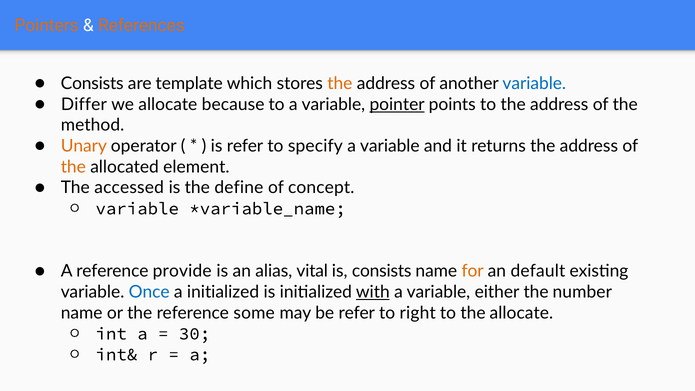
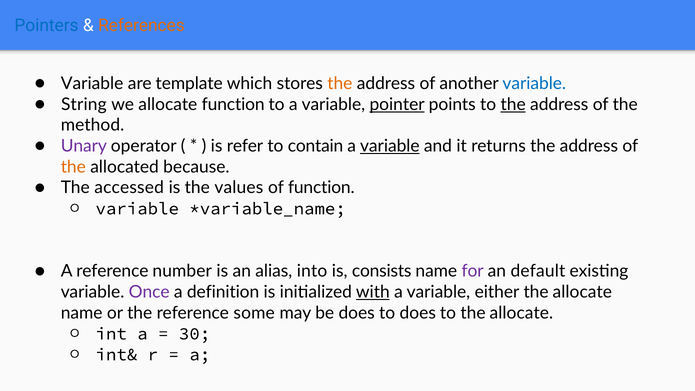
Pointers colour: orange -> blue
Consists at (92, 83): Consists -> Variable
Differ: Differ -> String
allocate because: because -> function
the at (513, 104) underline: none -> present
Unary colour: orange -> purple
specify: specify -> contain
variable at (390, 146) underline: none -> present
element: element -> because
define: define -> values
of concept: concept -> function
provide: provide -> number
vital: vital -> into
for colour: orange -> purple
Once colour: blue -> purple
a initialized: initialized -> definition
either the number: number -> allocate
be refer: refer -> does
to right: right -> does
